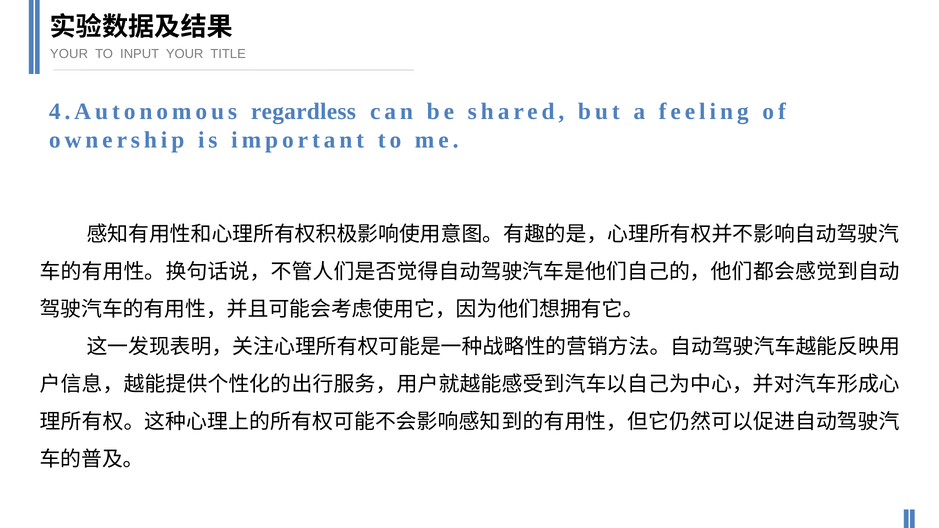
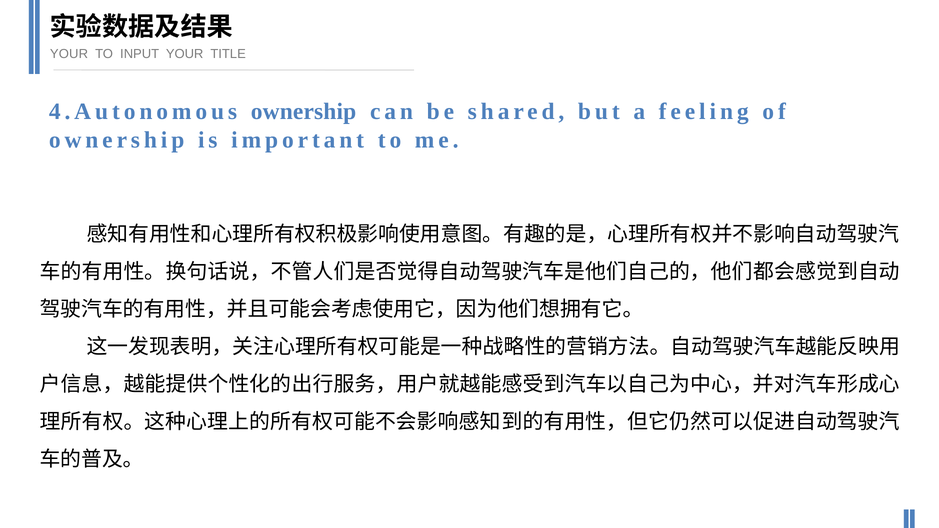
4.Autonomous regardless: regardless -> ownership
